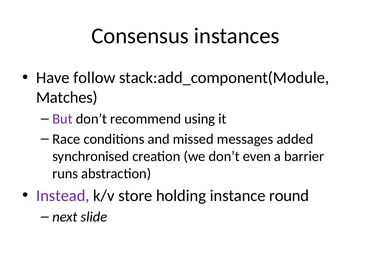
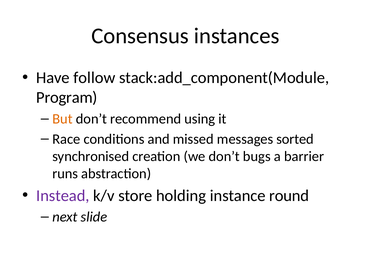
Matches: Matches -> Program
But colour: purple -> orange
added: added -> sorted
even: even -> bugs
